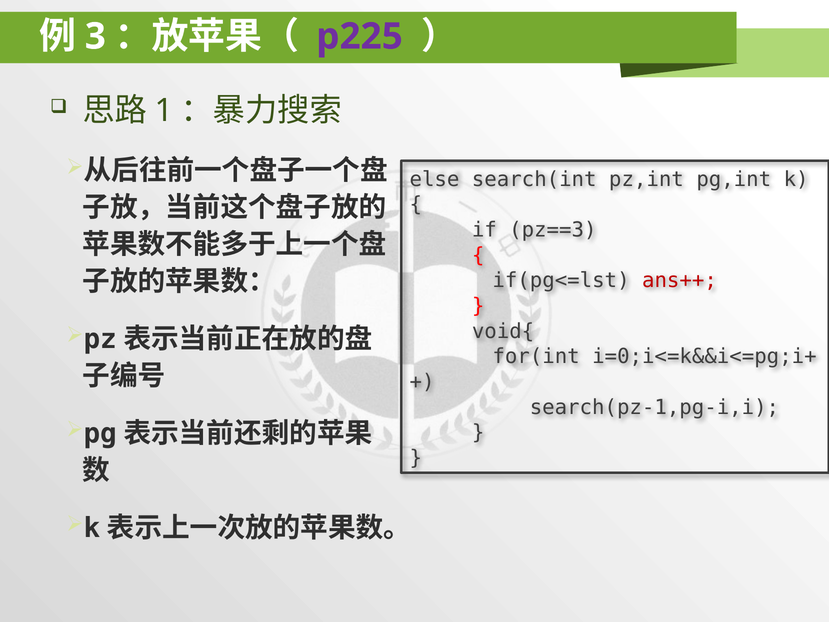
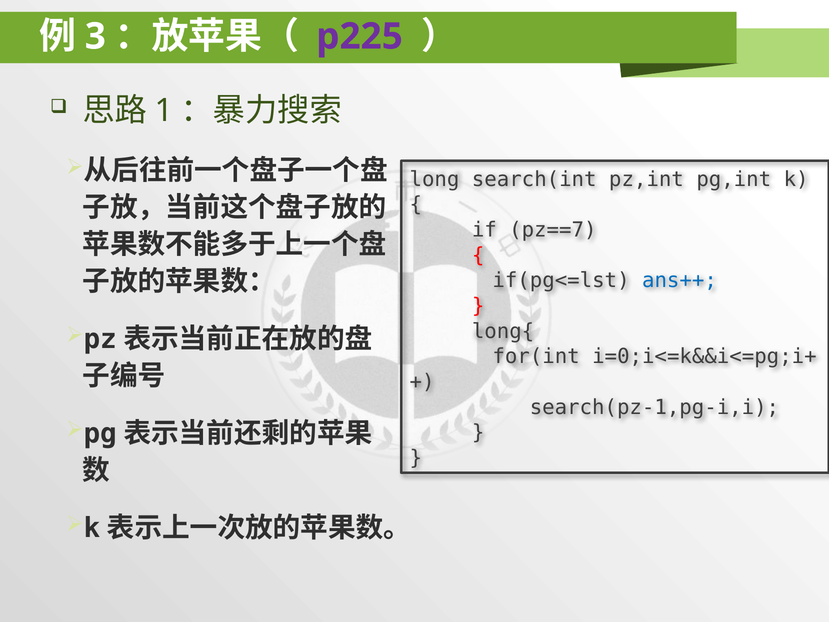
else: else -> long
pz==3: pz==3 -> pz==7
ans++ colour: red -> blue
void{: void{ -> long{
